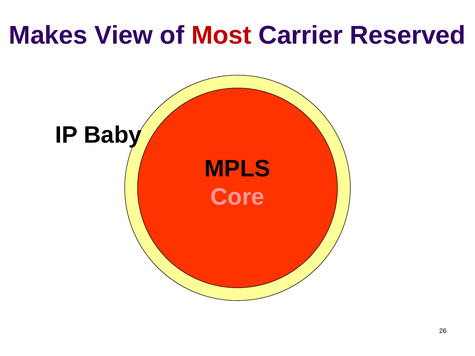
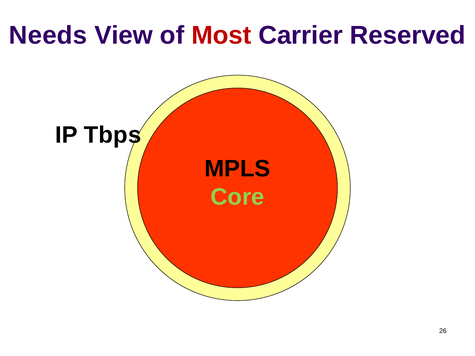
Makes: Makes -> Needs
Baby: Baby -> Tbps
Core colour: pink -> light green
